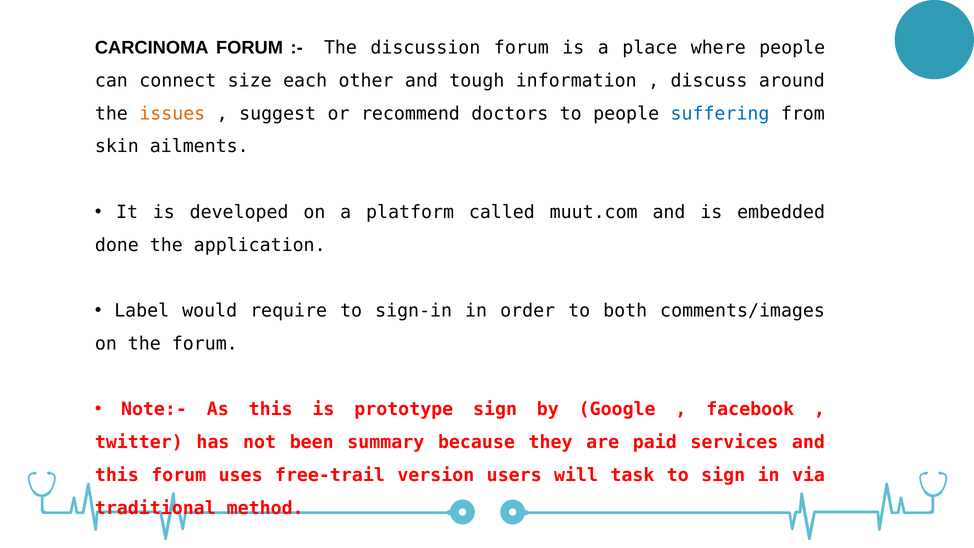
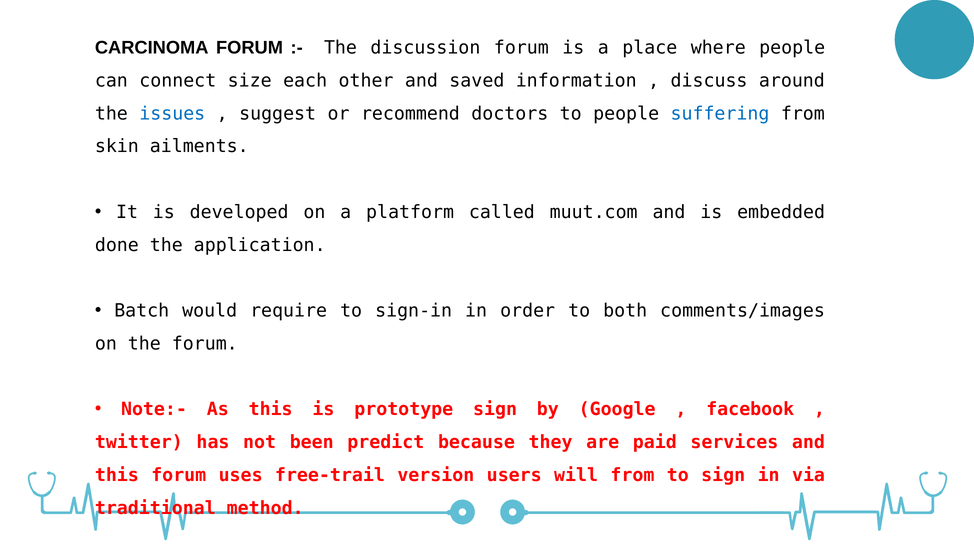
tough: tough -> saved
issues colour: orange -> blue
Label: Label -> Batch
summary: summary -> predict
will task: task -> from
